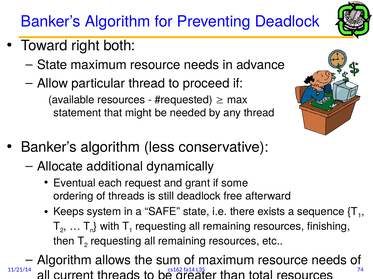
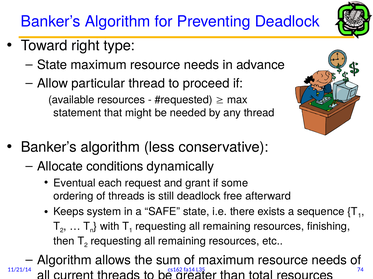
both: both -> type
additional: additional -> conditions
